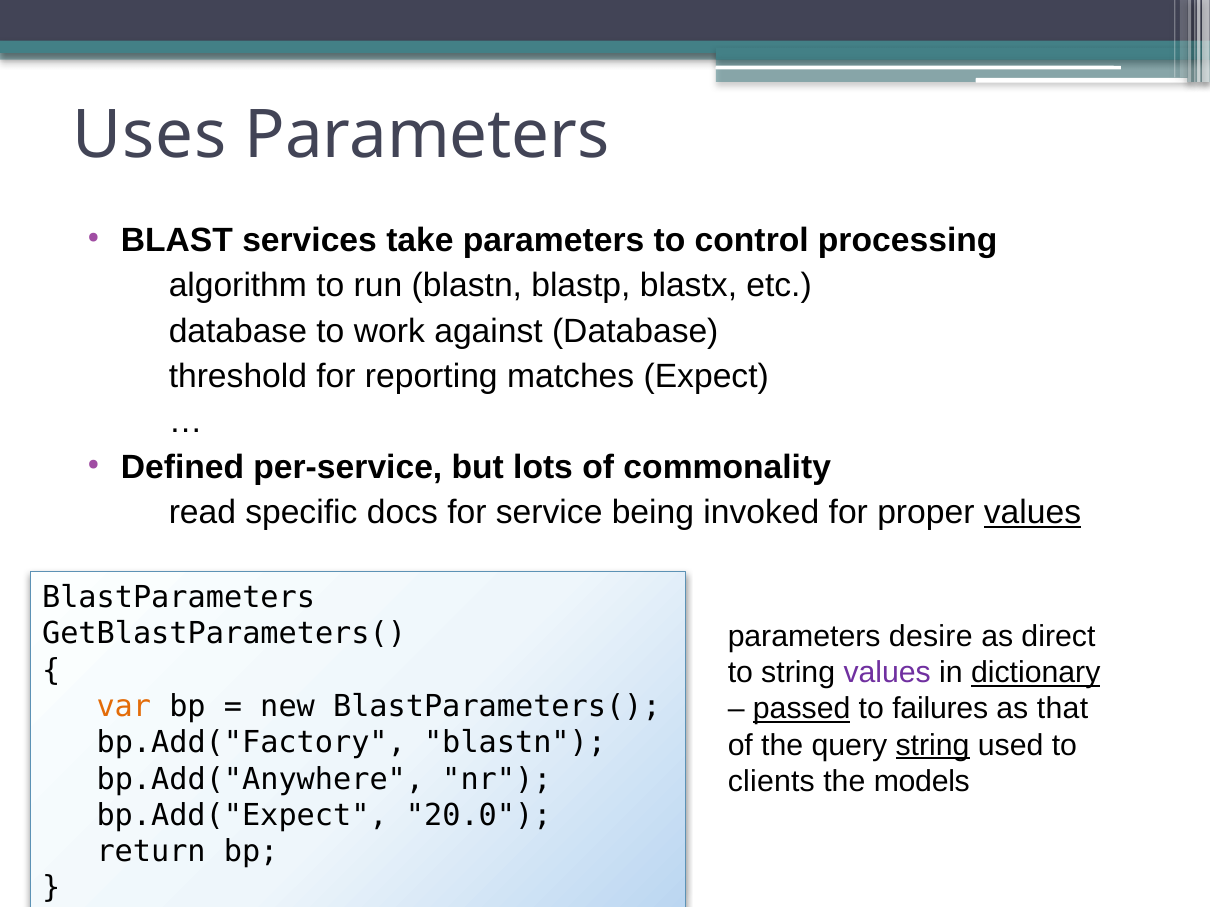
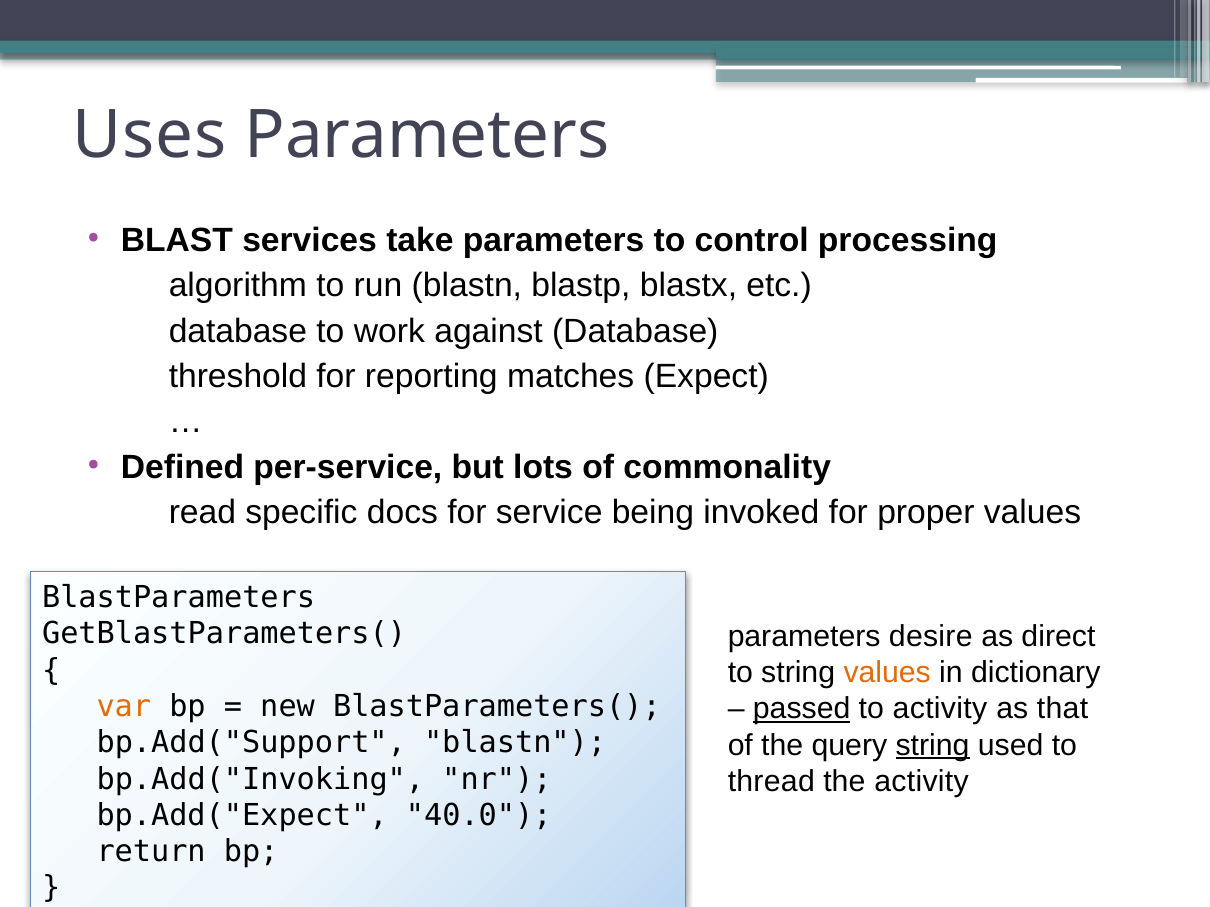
values at (1033, 513) underline: present -> none
values at (887, 673) colour: purple -> orange
dictionary underline: present -> none
to failures: failures -> activity
bp.Add("Factory: bp.Add("Factory -> bp.Add("Support
bp.Add("Anywhere: bp.Add("Anywhere -> bp.Add("Invoking
clients: clients -> thread
the models: models -> activity
20.0: 20.0 -> 40.0
